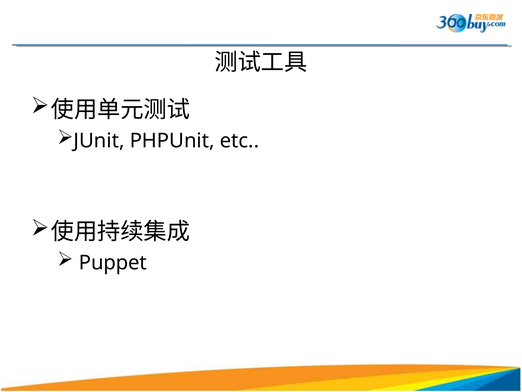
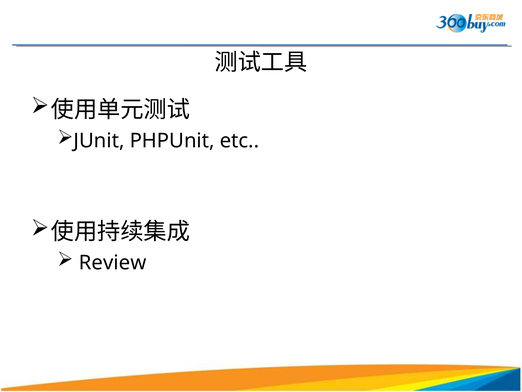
Puppet: Puppet -> Review
